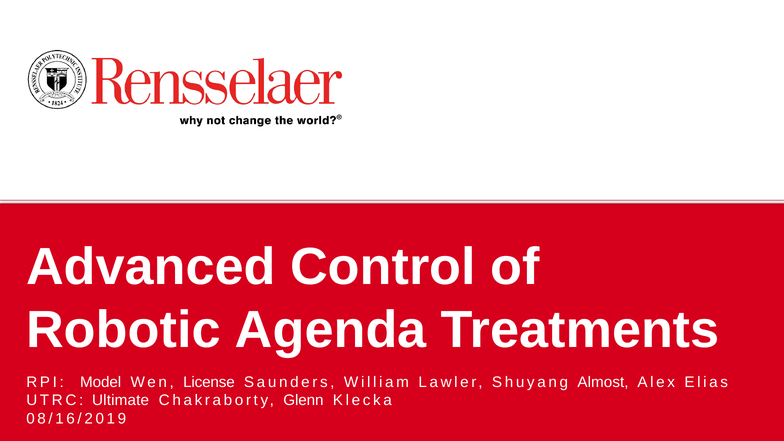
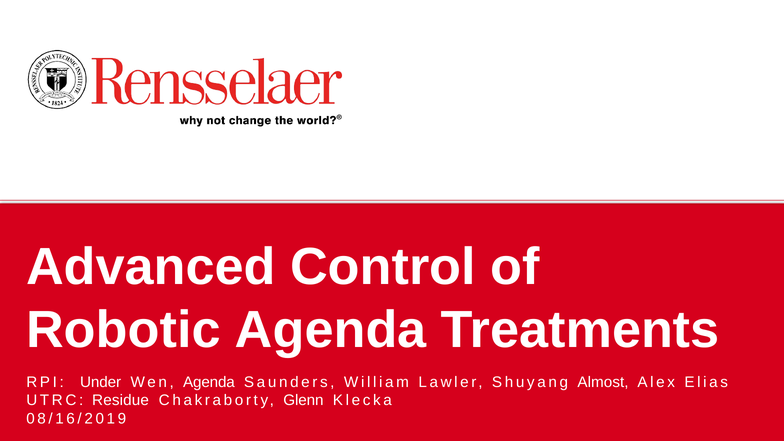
Model: Model -> Under
Wen License: License -> Agenda
Ultimate: Ultimate -> Residue
